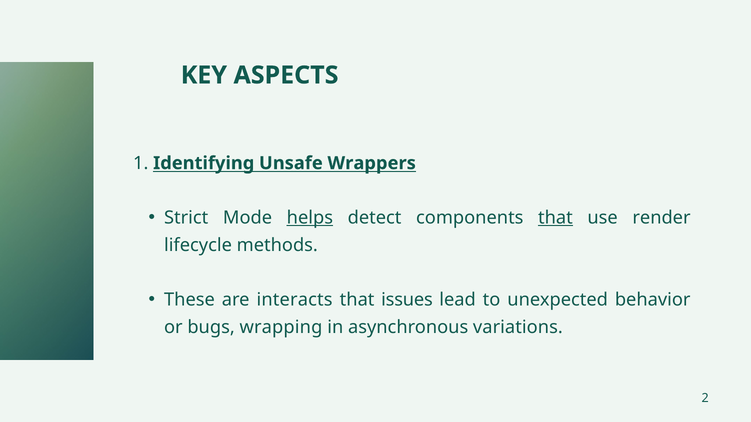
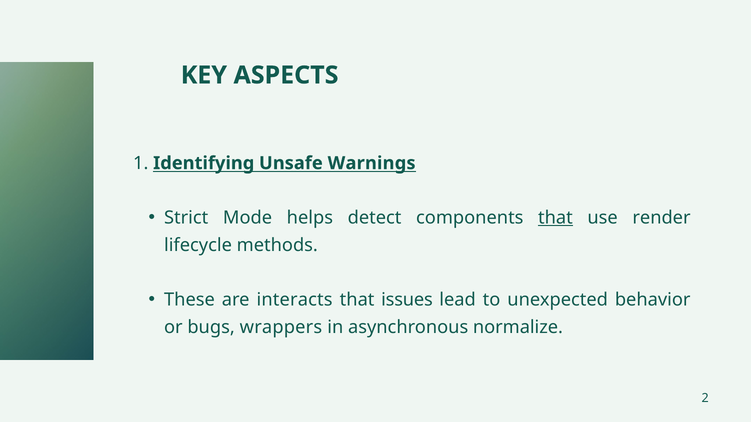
Wrappers: Wrappers -> Warnings
helps underline: present -> none
wrapping: wrapping -> wrappers
variations: variations -> normalize
